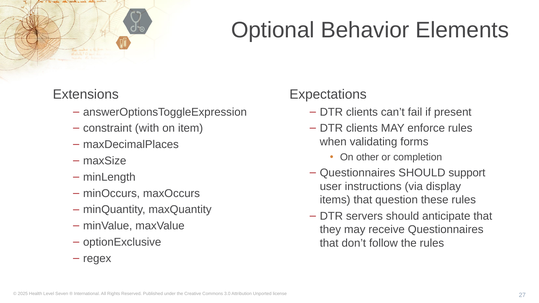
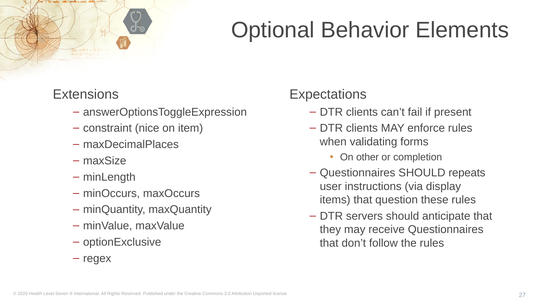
with: with -> nice
support: support -> repeats
